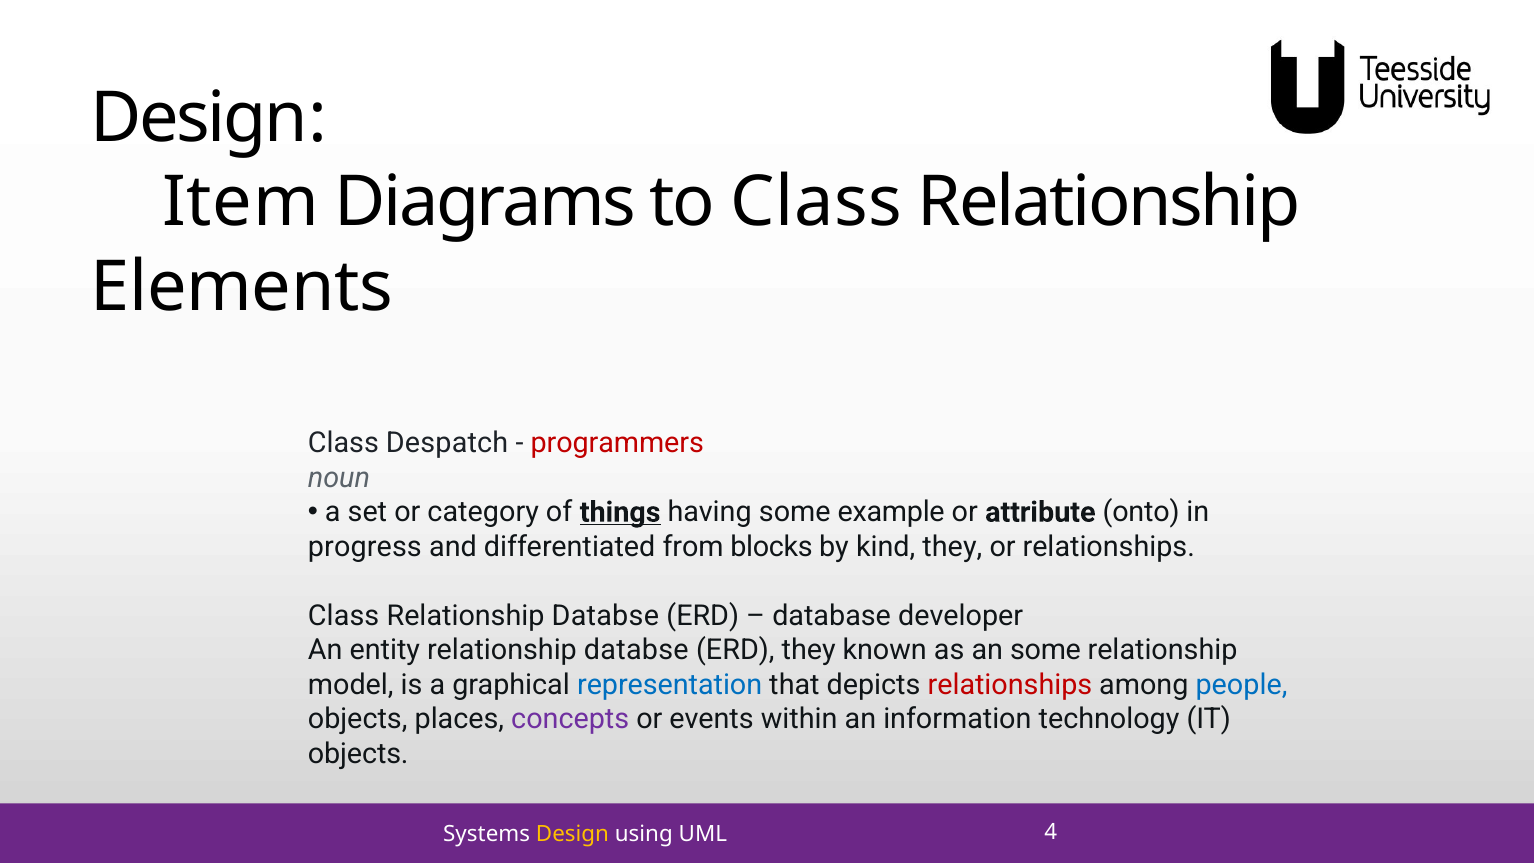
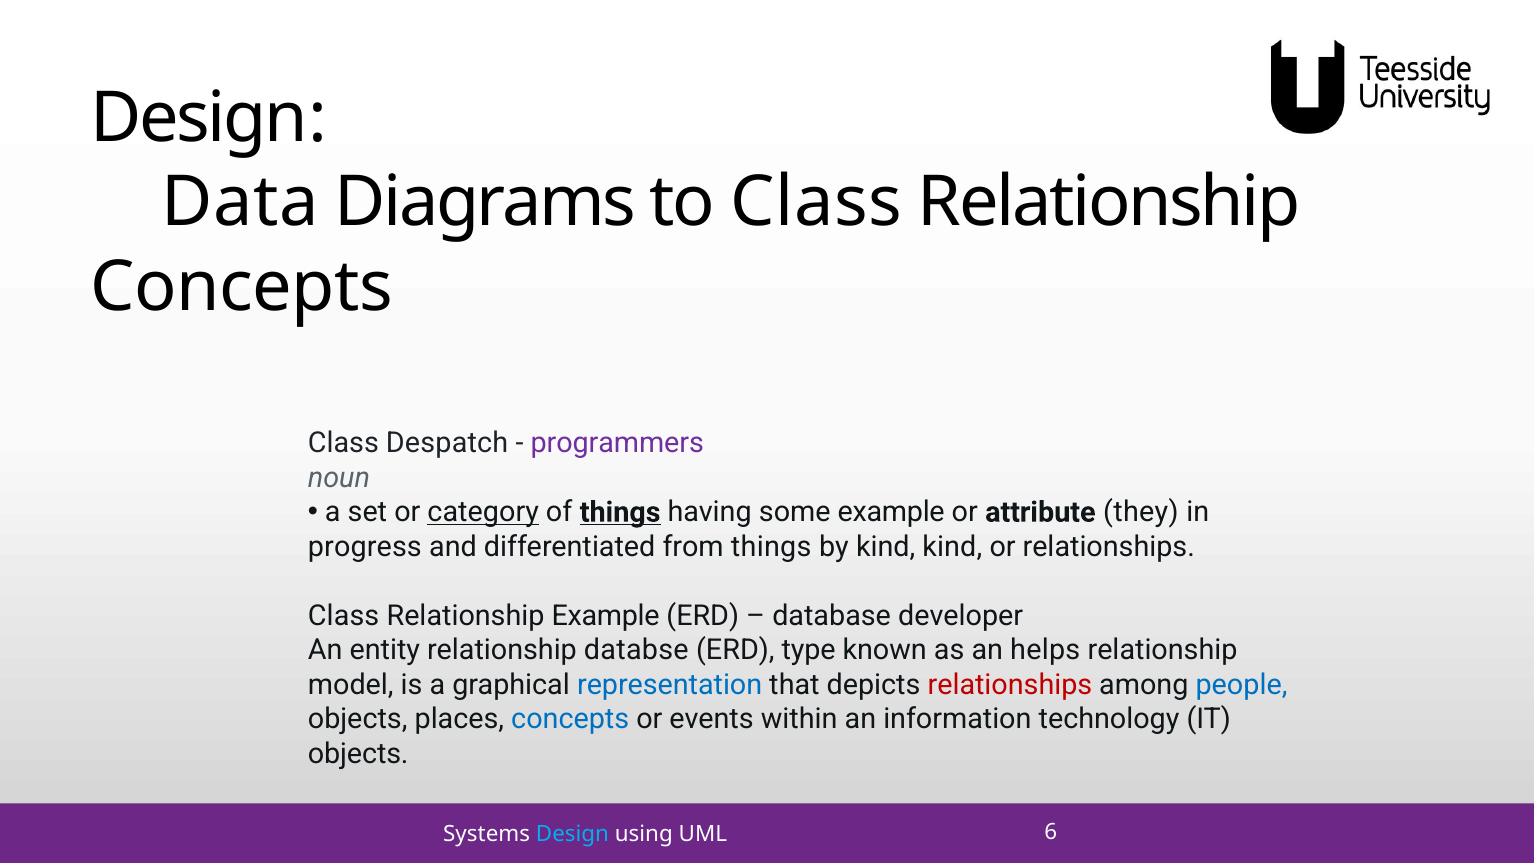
Item: Item -> Data
Elements at (242, 287): Elements -> Concepts
programmers colour: red -> purple
category underline: none -> present
onto: onto -> they
from blocks: blocks -> things
kind they: they -> kind
Databse at (605, 616): Databse -> Example
ERD they: they -> type
an some: some -> helps
concepts at (570, 719) colour: purple -> blue
Design at (572, 834) colour: yellow -> light blue
4: 4 -> 6
